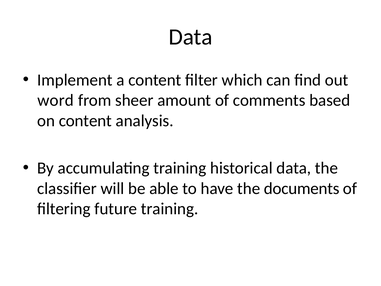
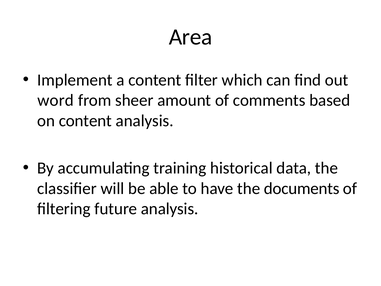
Data at (191, 37): Data -> Area
future training: training -> analysis
